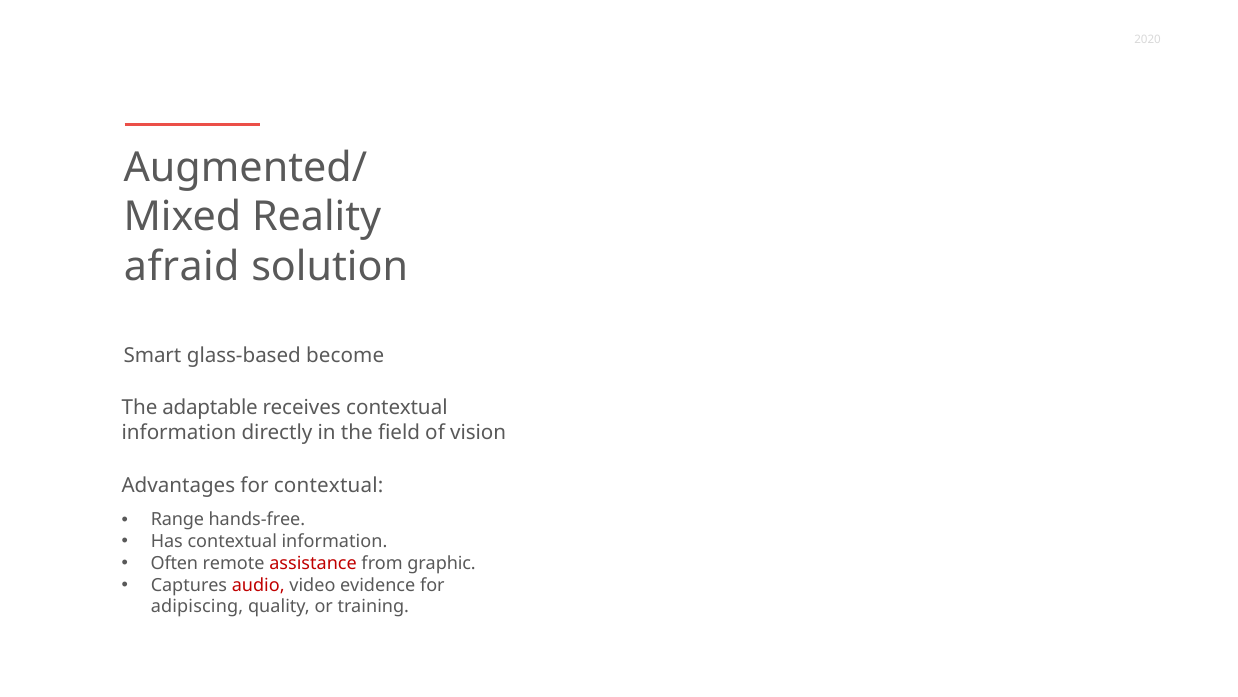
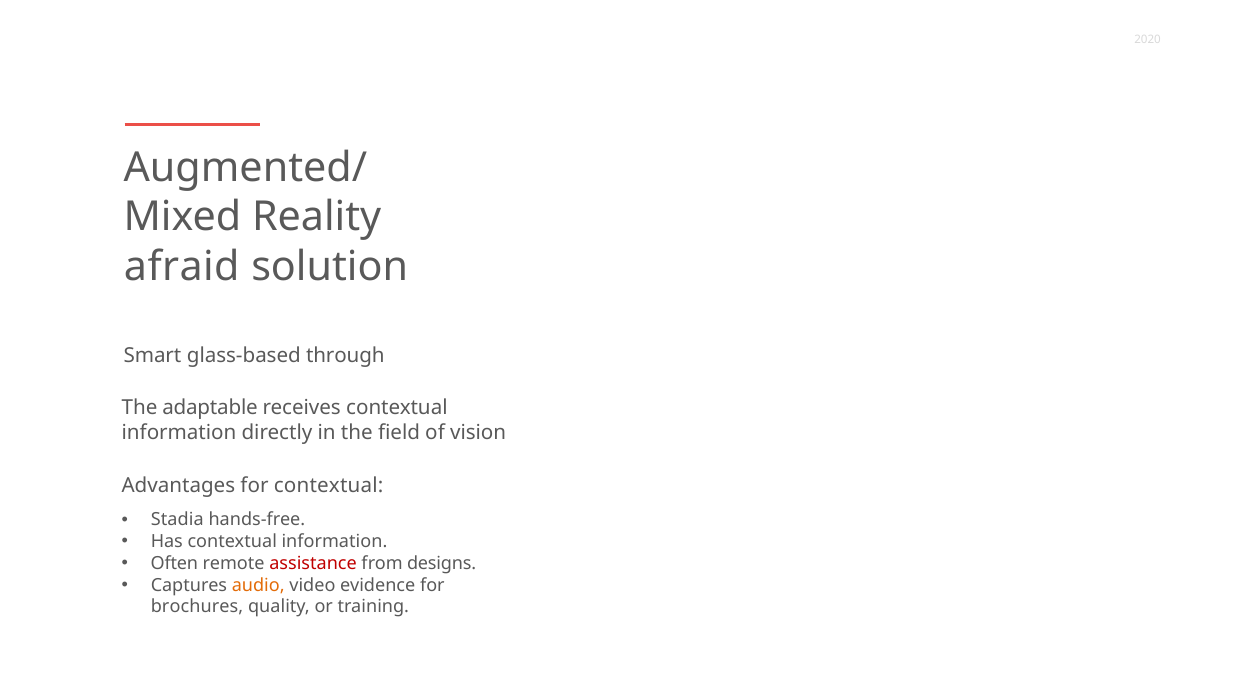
become: become -> through
Range: Range -> Stadia
graphic: graphic -> designs
audio colour: red -> orange
adipiscing: adipiscing -> brochures
